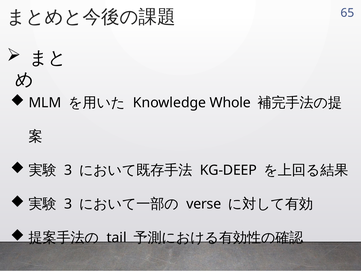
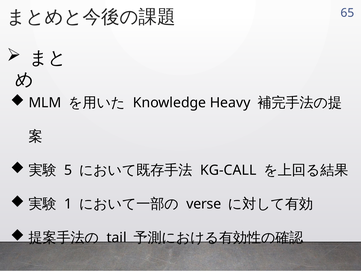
Whole: Whole -> Heavy
3 at (68, 170): 3 -> 5
KG-DEEP: KG-DEEP -> KG-CALL
3 at (68, 204): 3 -> 1
